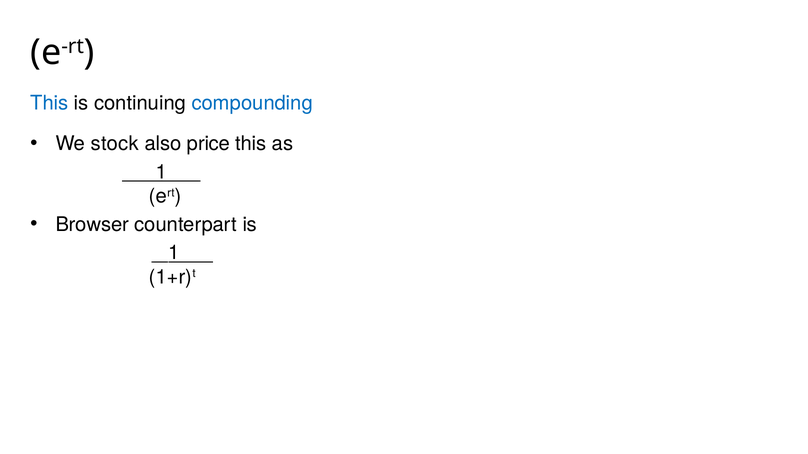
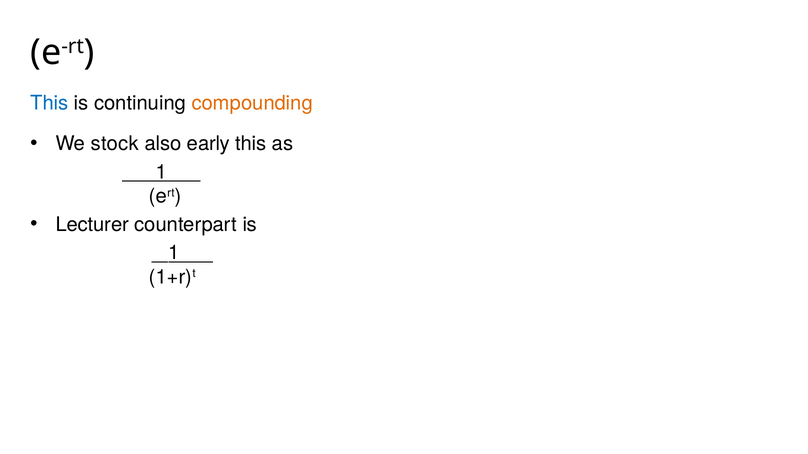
compounding colour: blue -> orange
price: price -> early
Browser: Browser -> Lecturer
